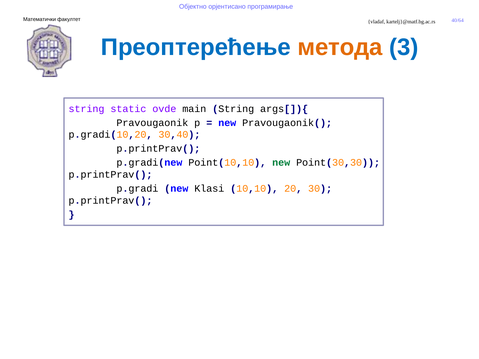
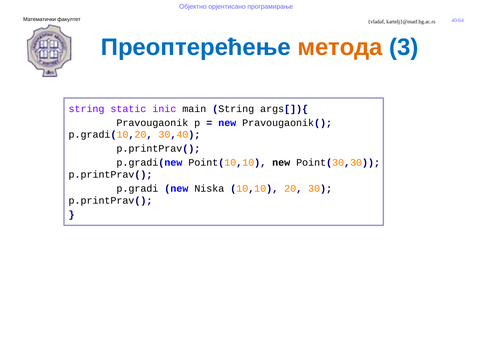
ovde: ovde -> inic
new at (281, 163) colour: green -> black
Klasi: Klasi -> Niska
